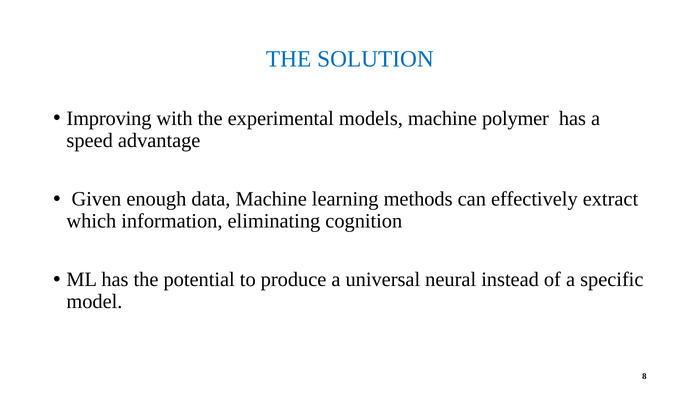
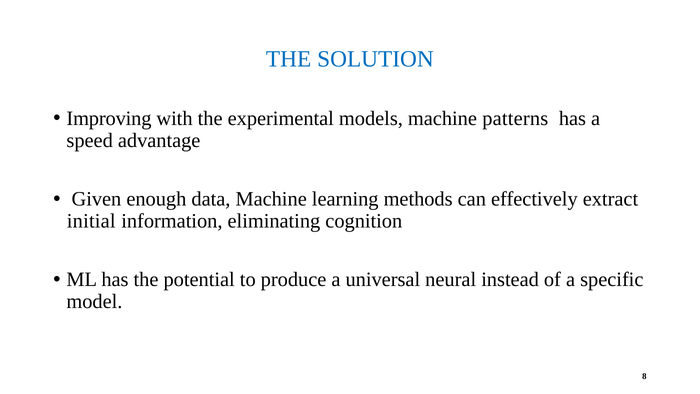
polymer: polymer -> patterns
which: which -> initial
